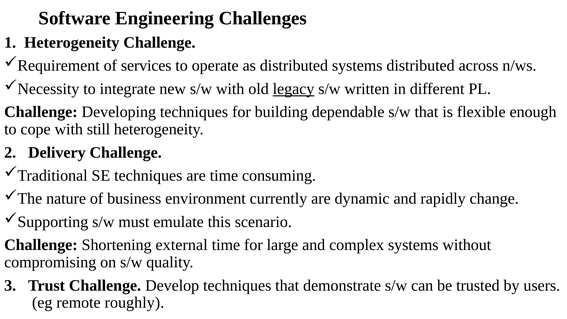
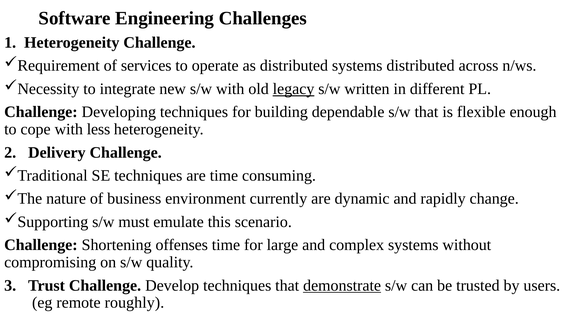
still: still -> less
external: external -> offenses
demonstrate underline: none -> present
